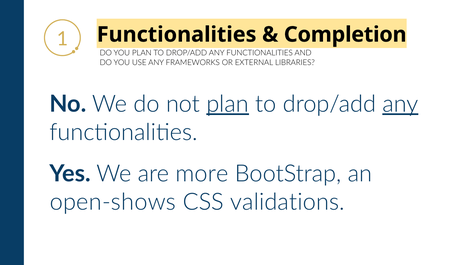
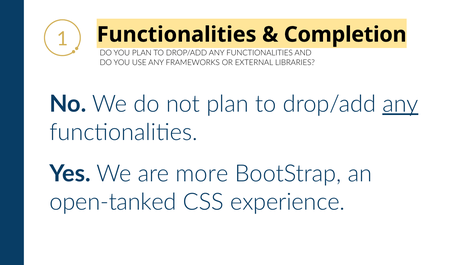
plan at (228, 104) underline: present -> none
open-shows: open-shows -> open-tanked
validations: validations -> experience
